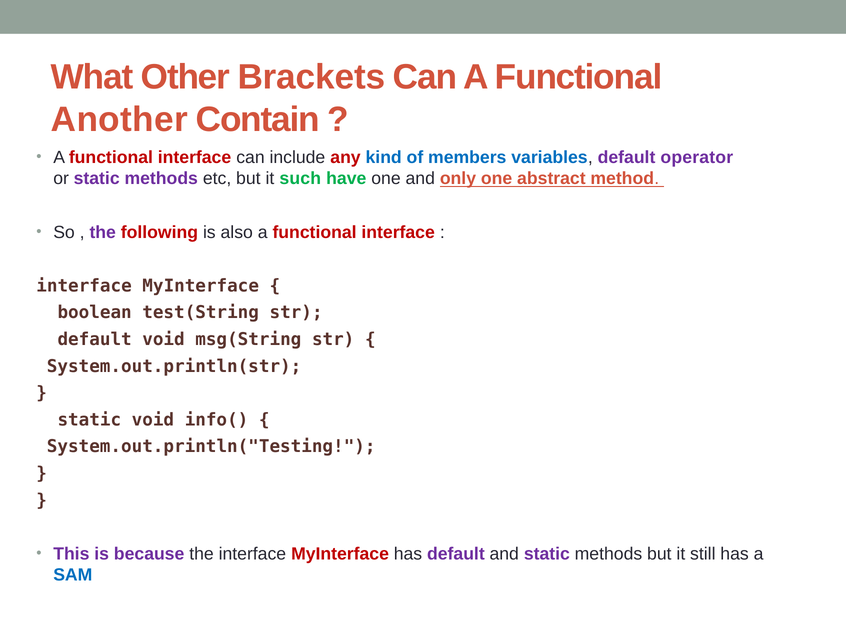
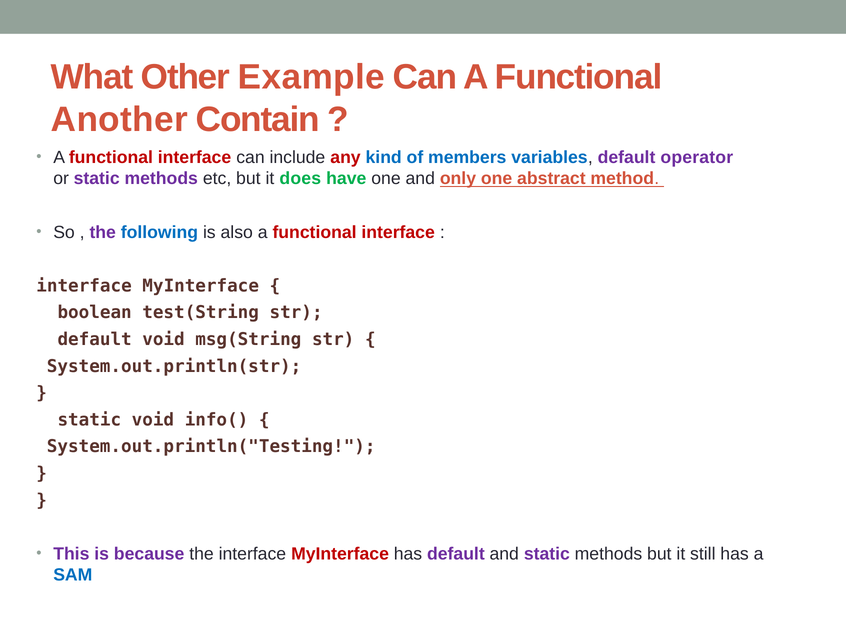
Brackets: Brackets -> Example
such: such -> does
following colour: red -> blue
